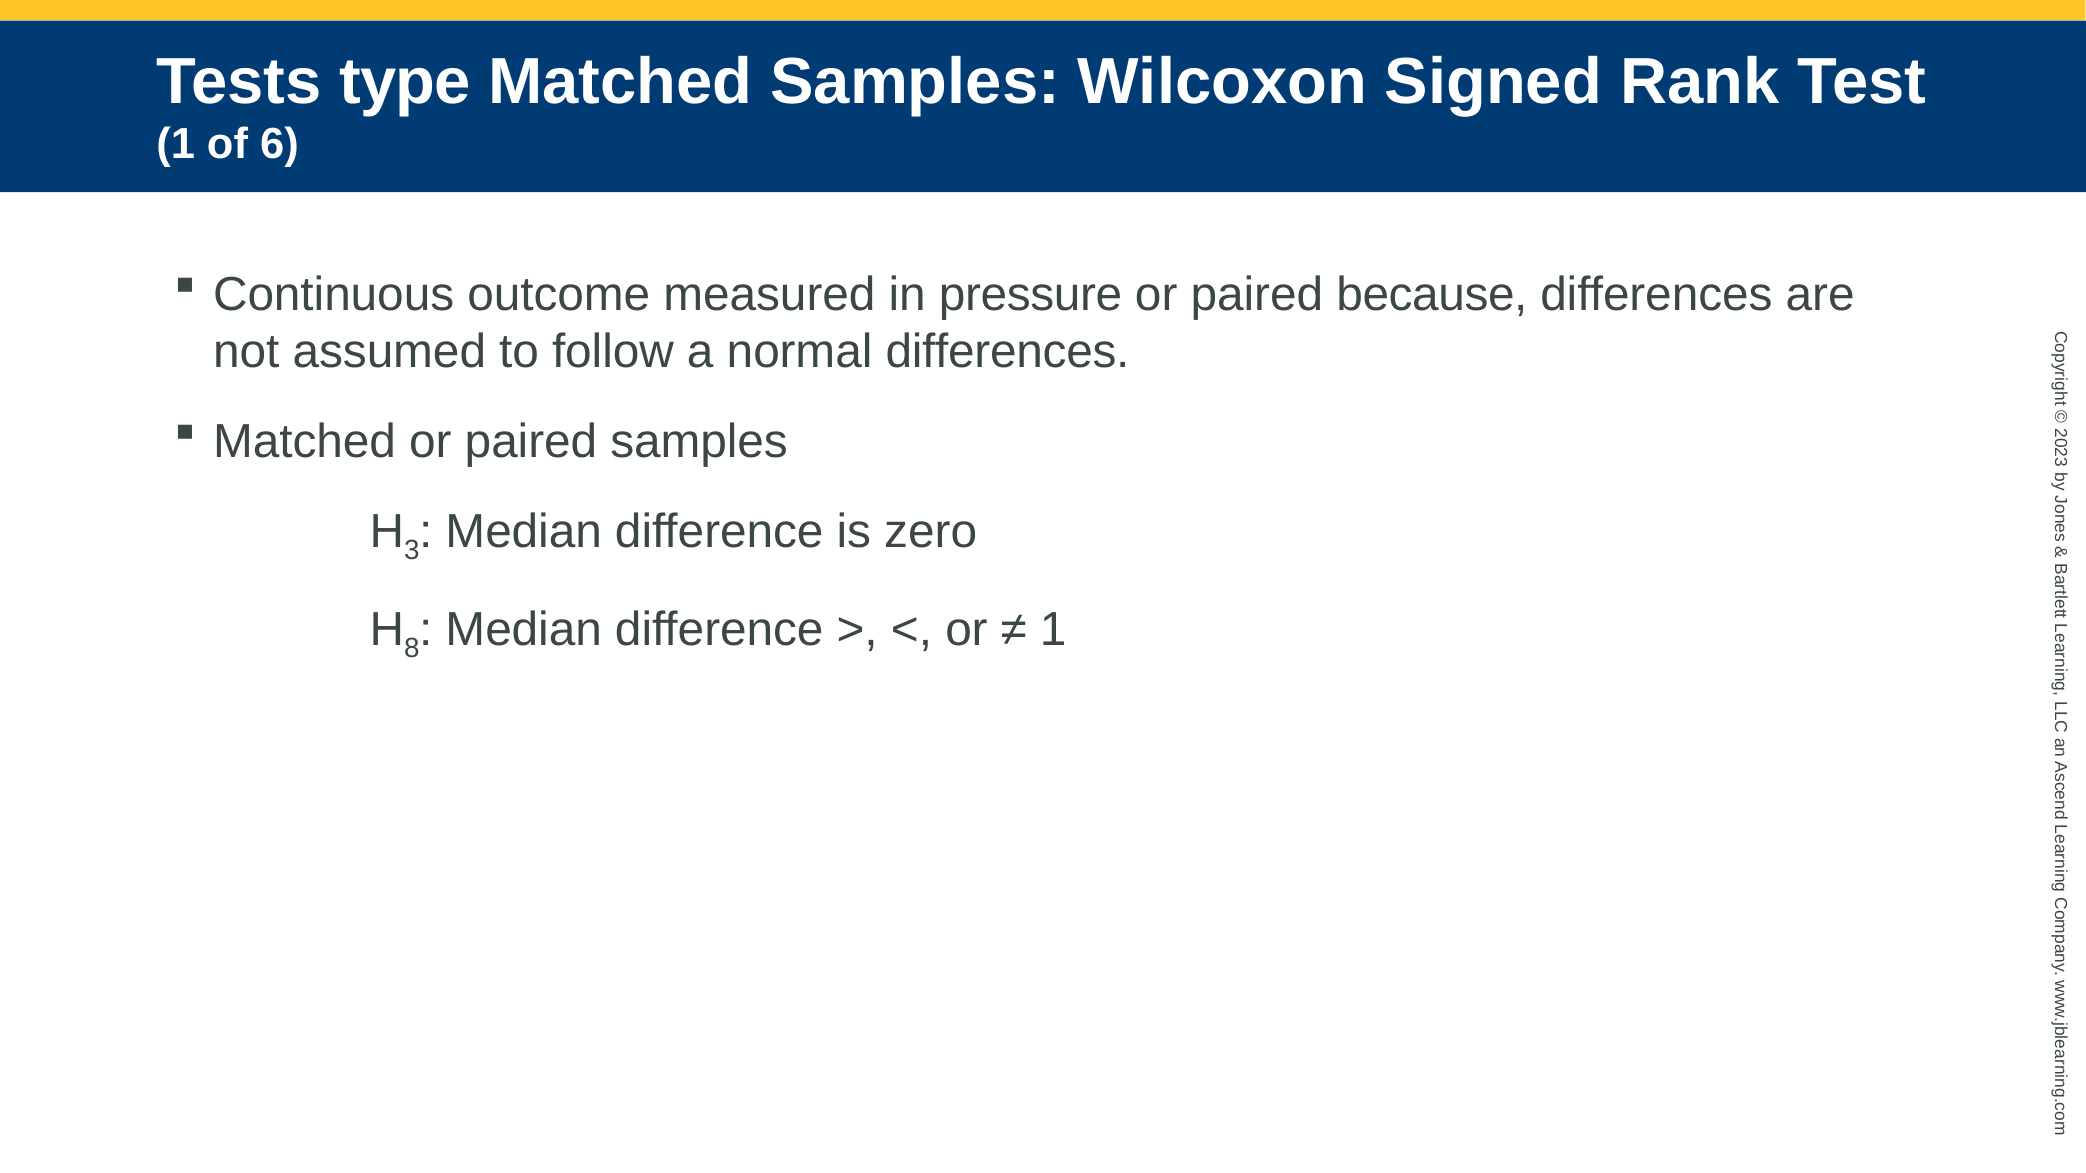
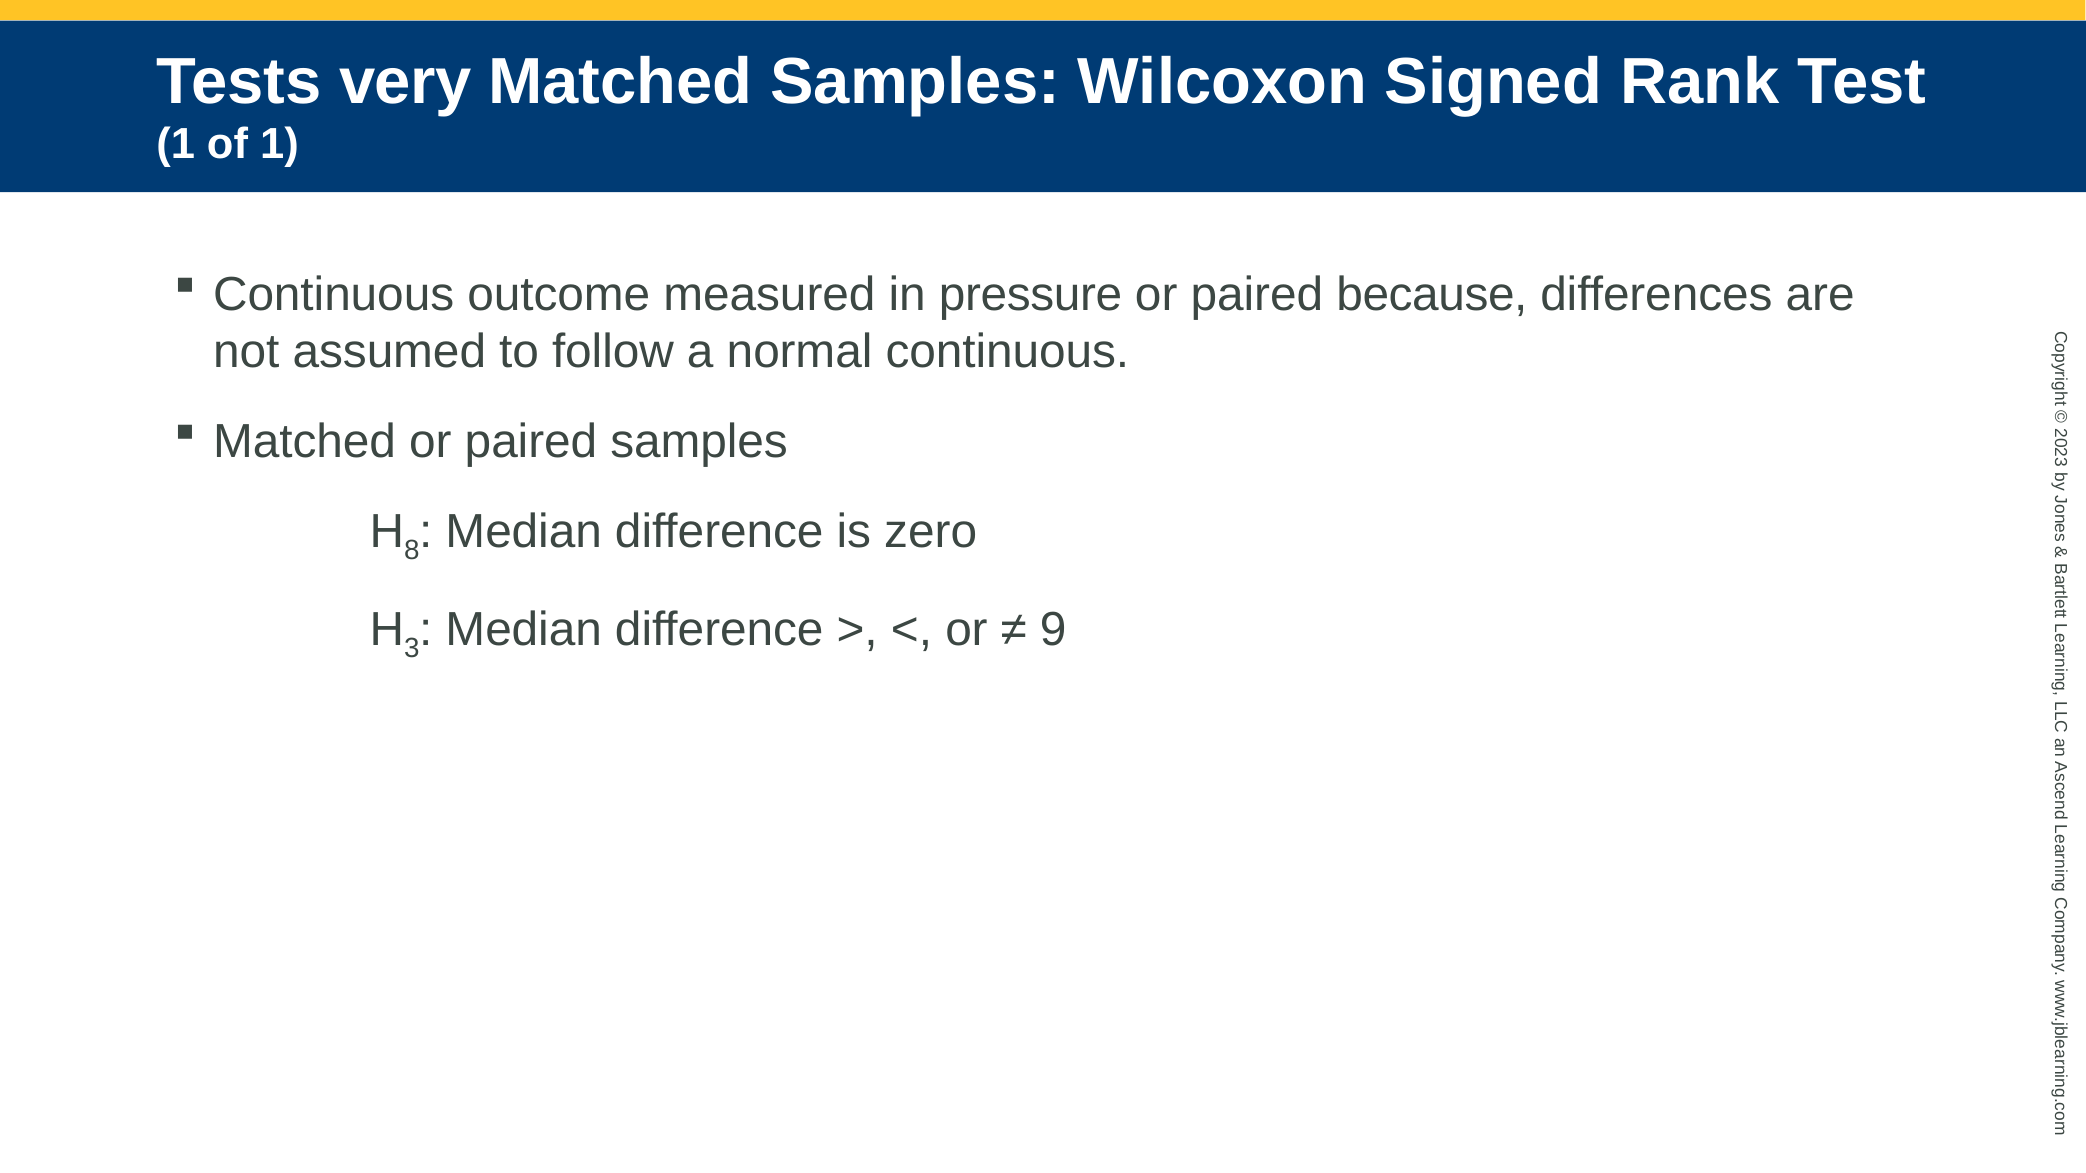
type: type -> very
of 6: 6 -> 1
normal differences: differences -> continuous
3 at (412, 551): 3 -> 8
8 at (412, 648): 8 -> 3
1 at (1053, 630): 1 -> 9
